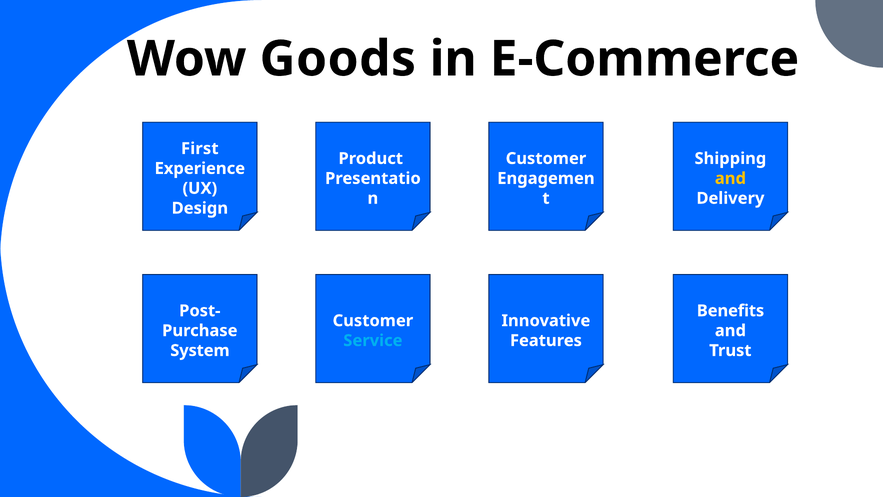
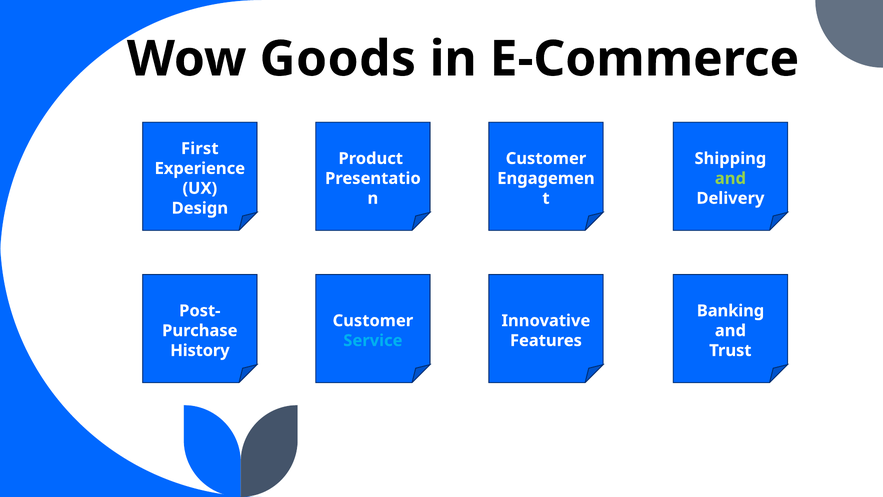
and at (730, 178) colour: yellow -> light green
Benefits: Benefits -> Banking
System: System -> History
